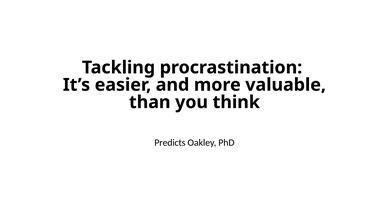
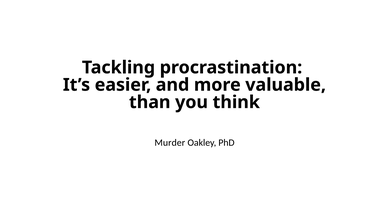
Predicts: Predicts -> Murder
